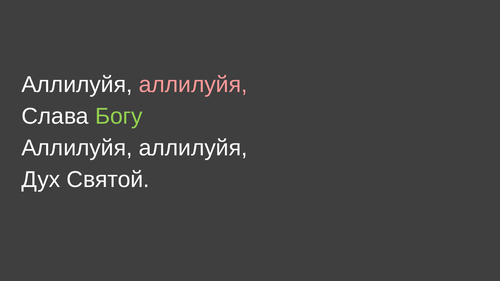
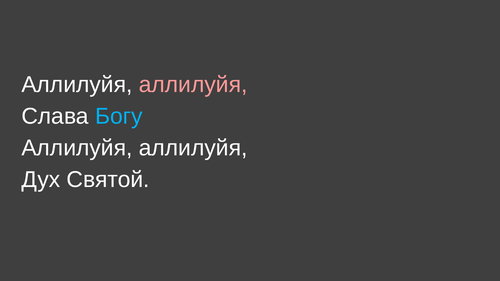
Богу colour: light green -> light blue
